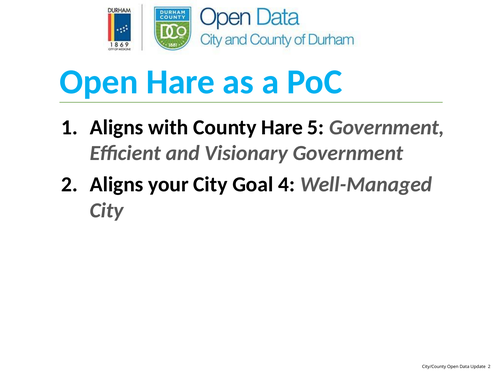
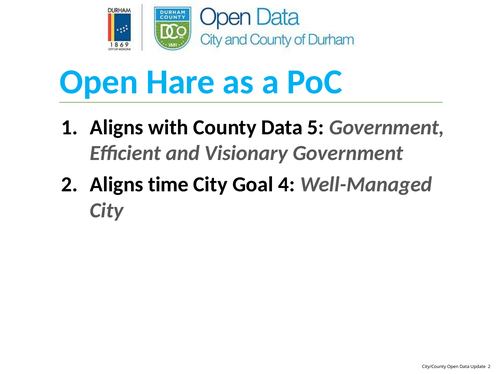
County Hare: Hare -> Data
your: your -> time
